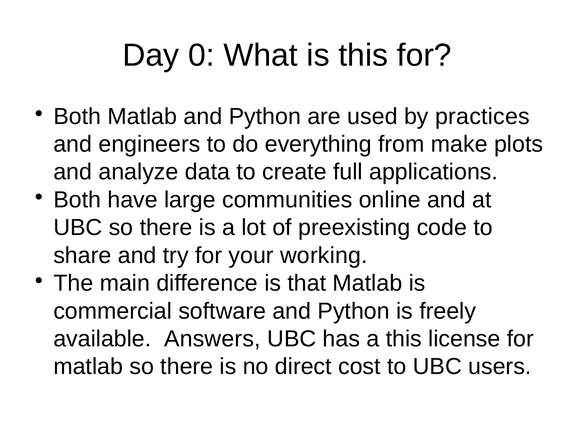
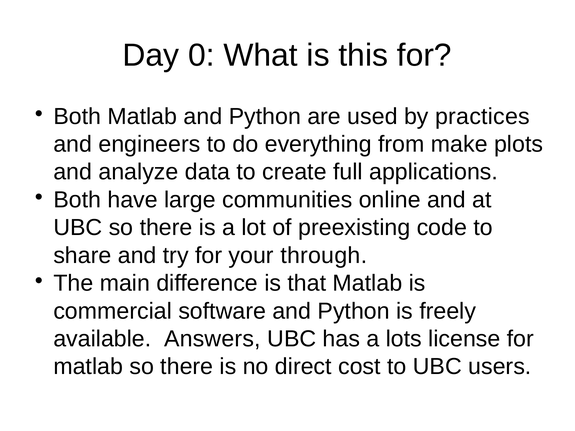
working: working -> through
a this: this -> lots
